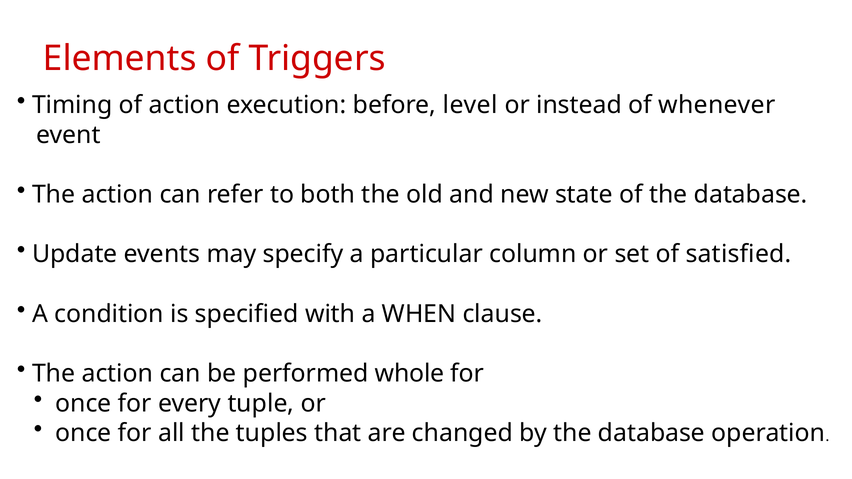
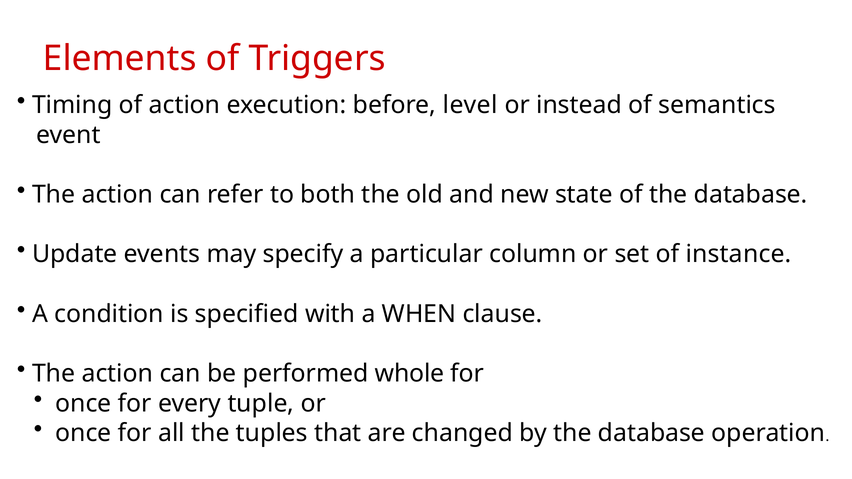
whenever: whenever -> semantics
satisfied: satisfied -> instance
